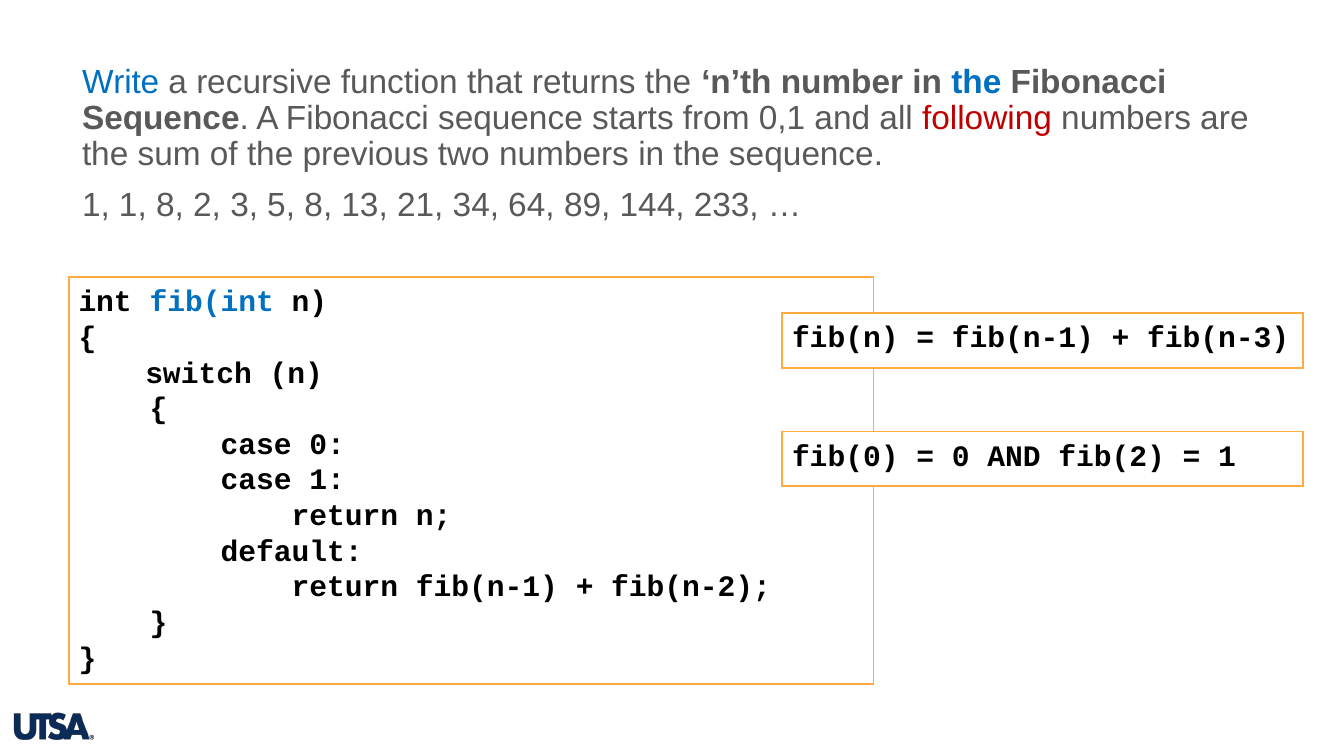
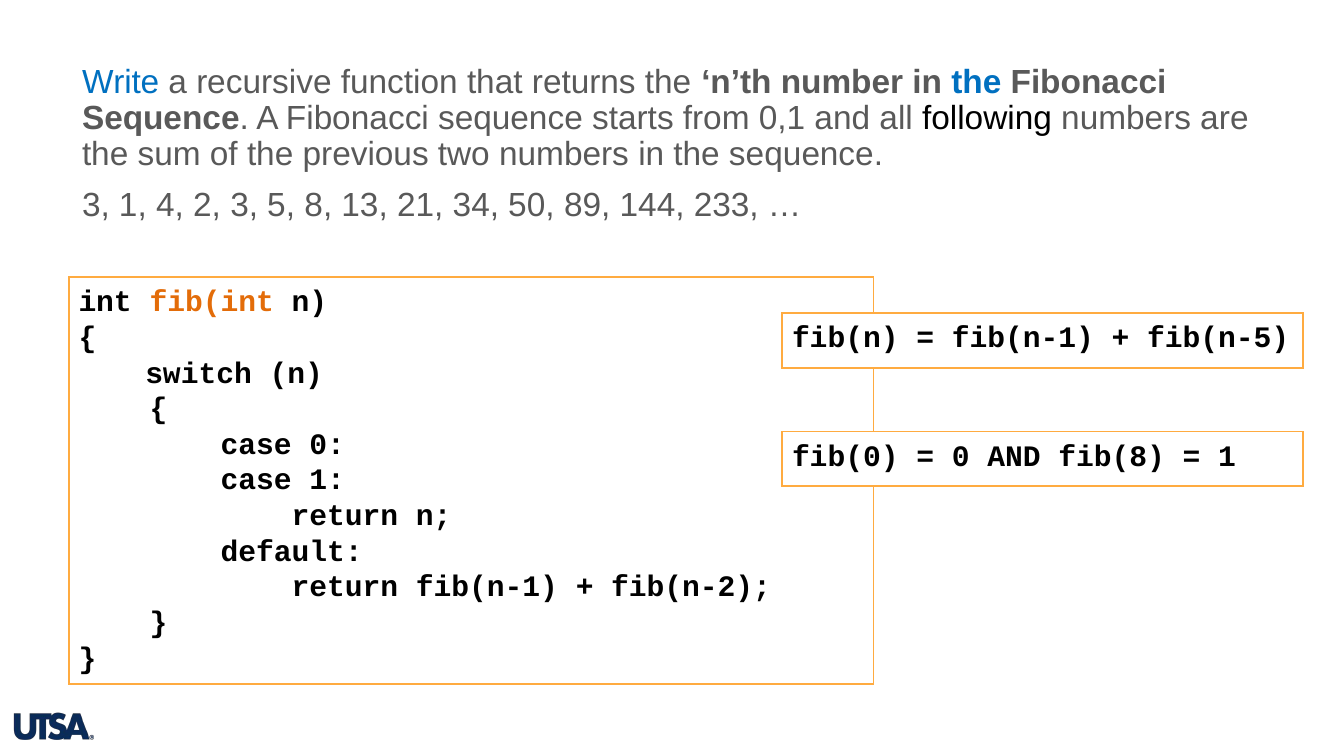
following colour: red -> black
1 at (96, 205): 1 -> 3
1 8: 8 -> 4
64: 64 -> 50
fib(int colour: blue -> orange
fib(n-3: fib(n-3 -> fib(n-5
fib(2: fib(2 -> fib(8
